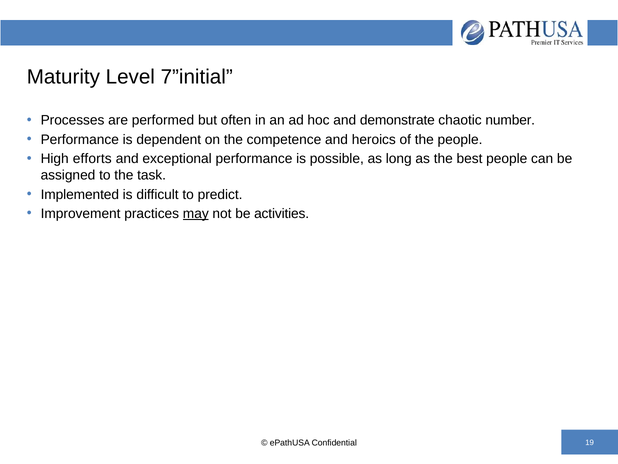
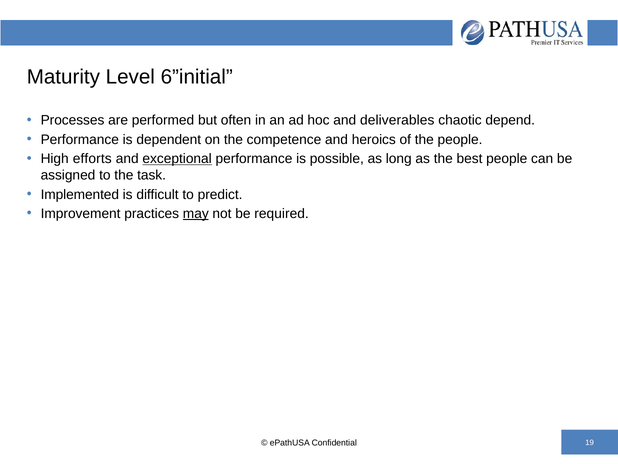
7”initial: 7”initial -> 6”initial
demonstrate: demonstrate -> deliverables
number: number -> depend
exceptional underline: none -> present
activities: activities -> required
